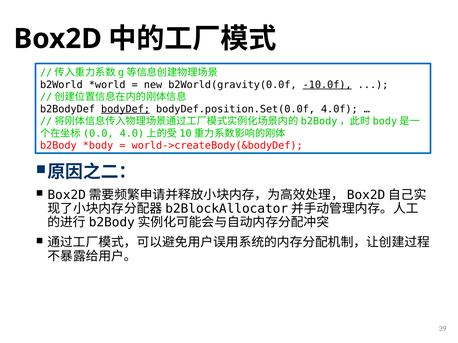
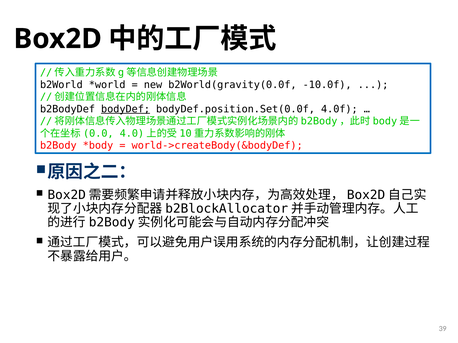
-10.0f underline: present -> none
